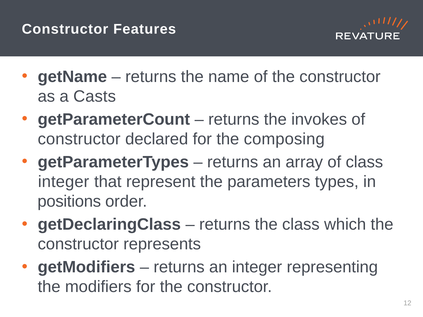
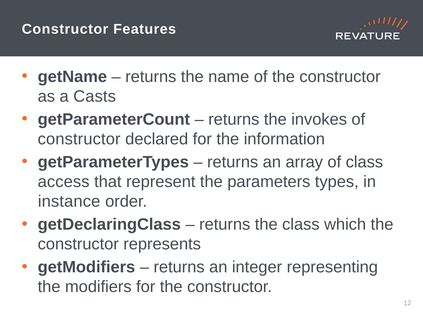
composing: composing -> information
integer at (64, 182): integer -> access
positions: positions -> instance
